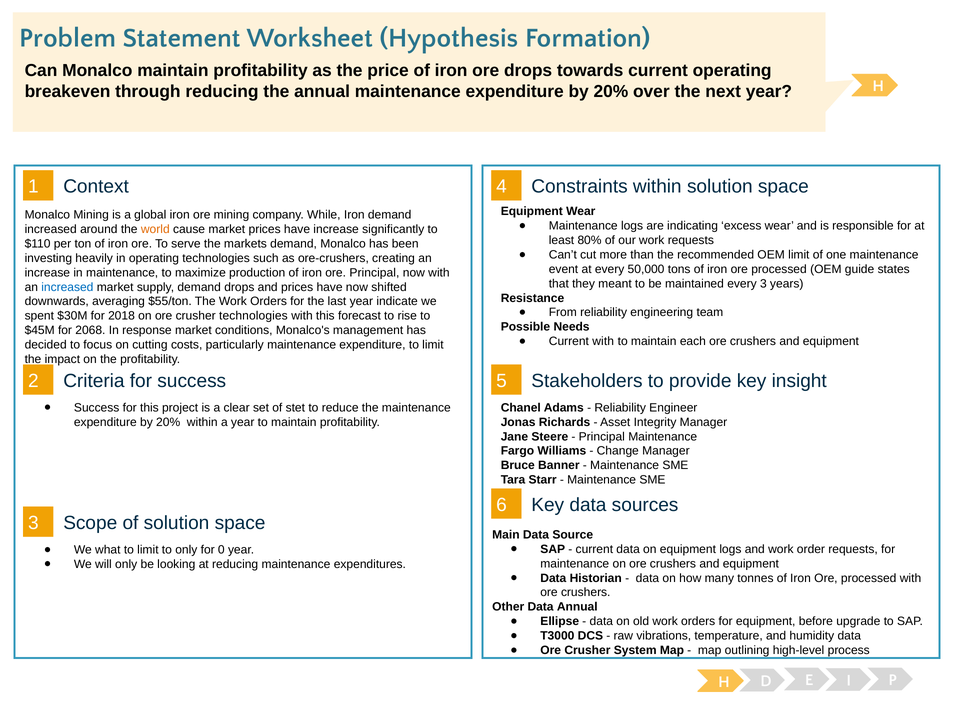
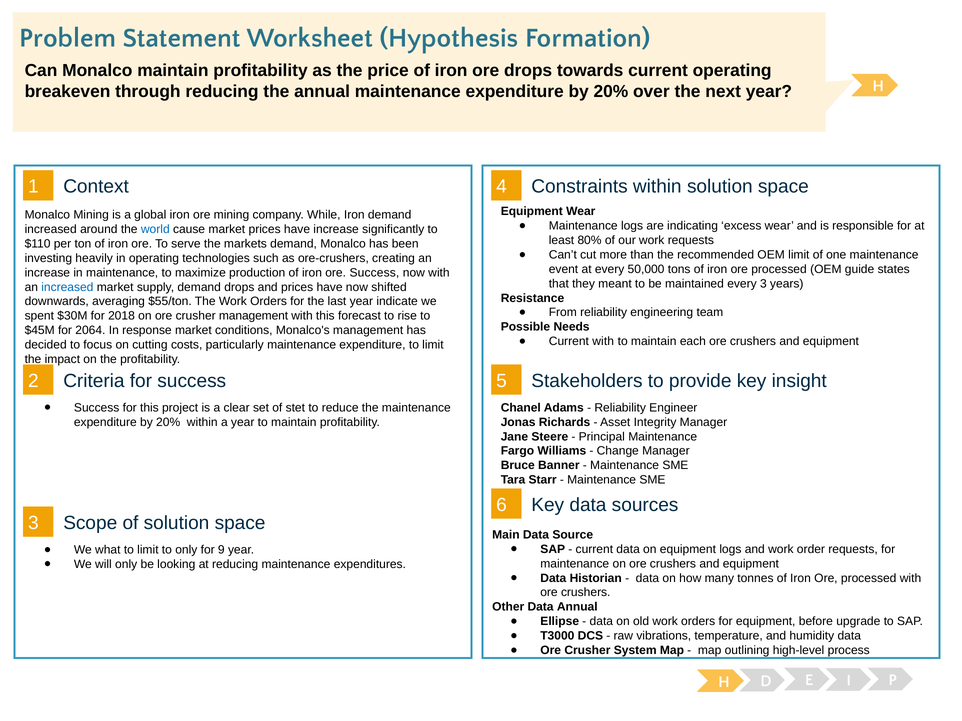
world colour: orange -> blue
ore Principal: Principal -> Success
crusher technologies: technologies -> management
2068: 2068 -> 2064
0: 0 -> 9
